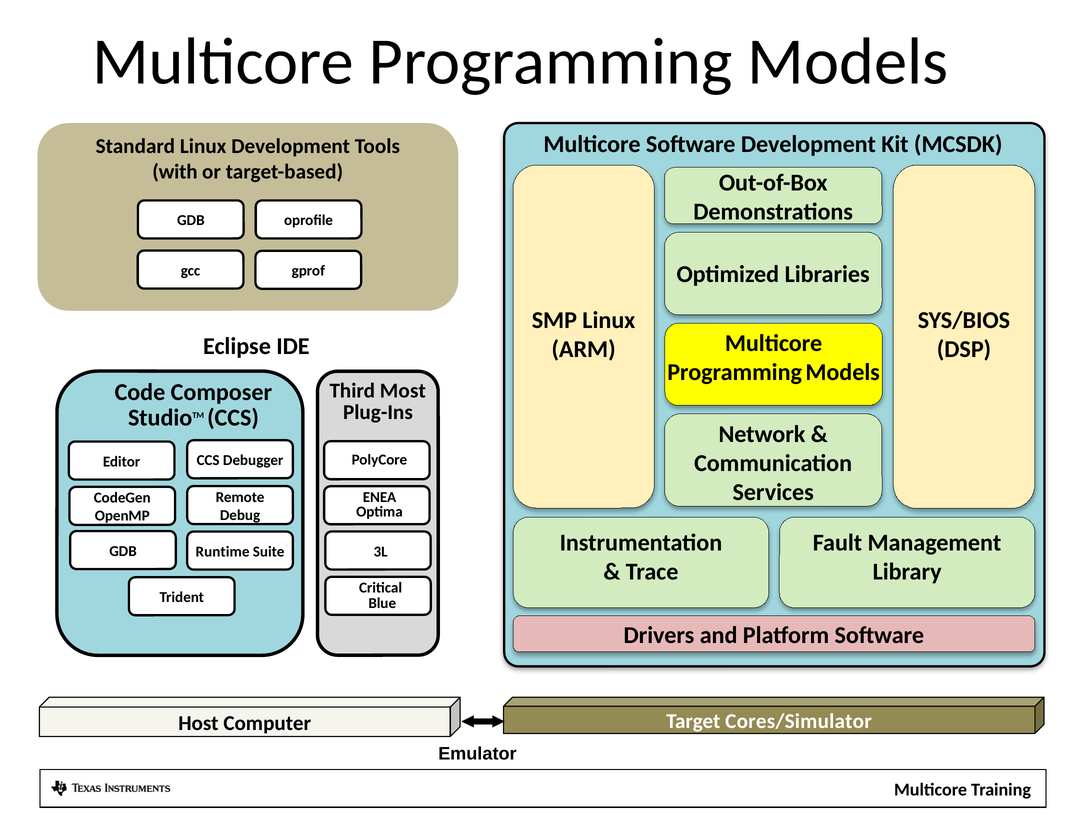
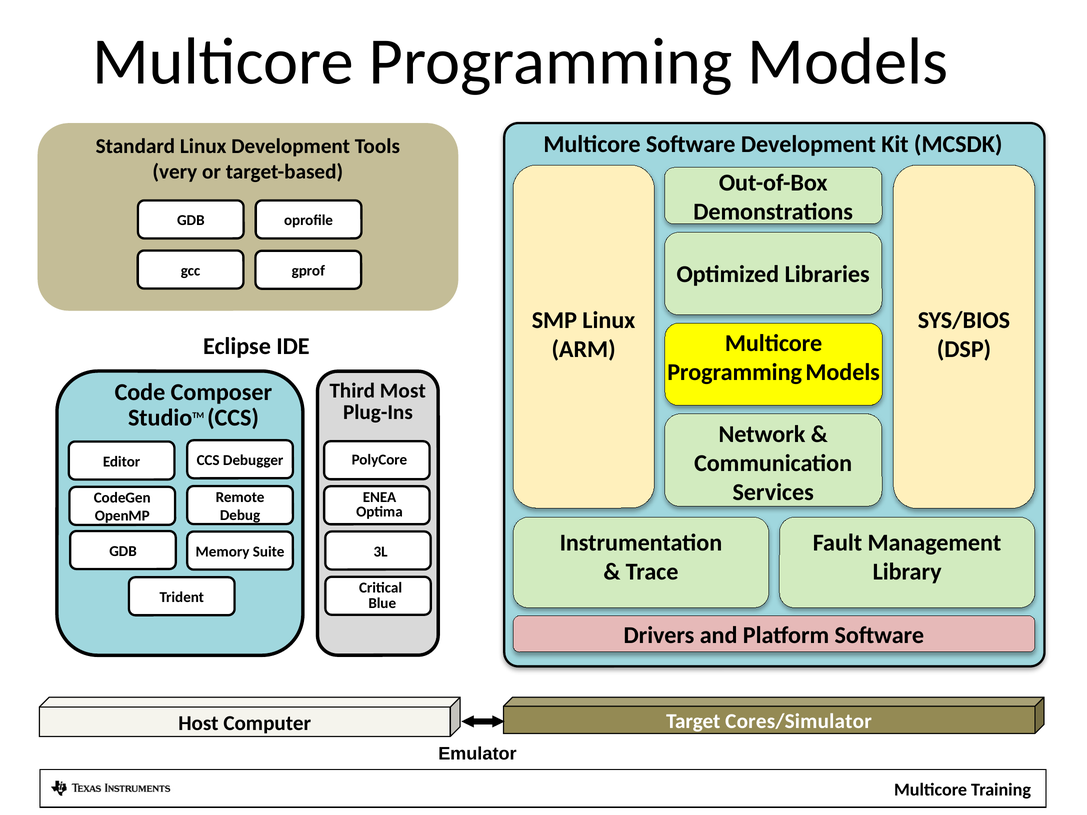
with: with -> very
Runtime: Runtime -> Memory
